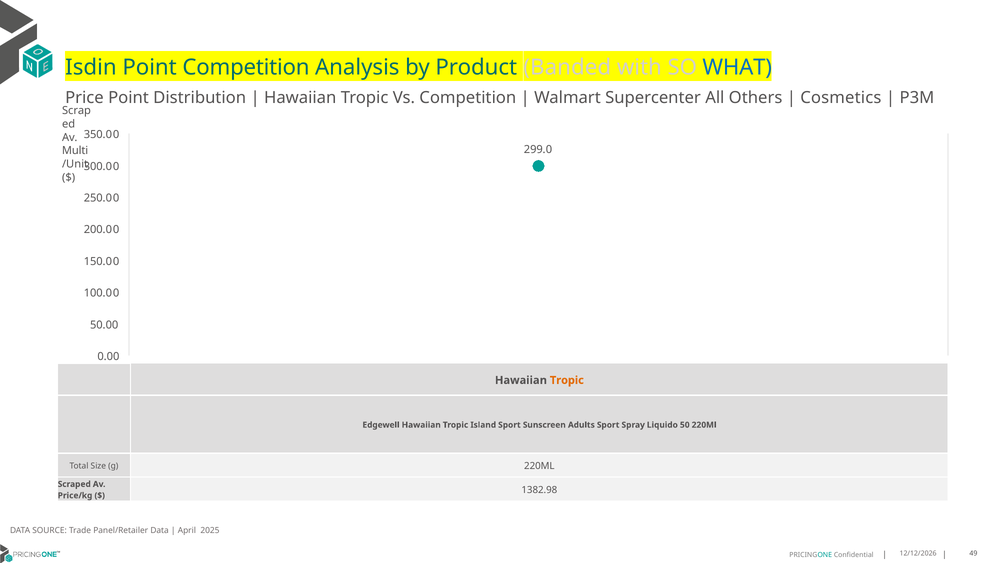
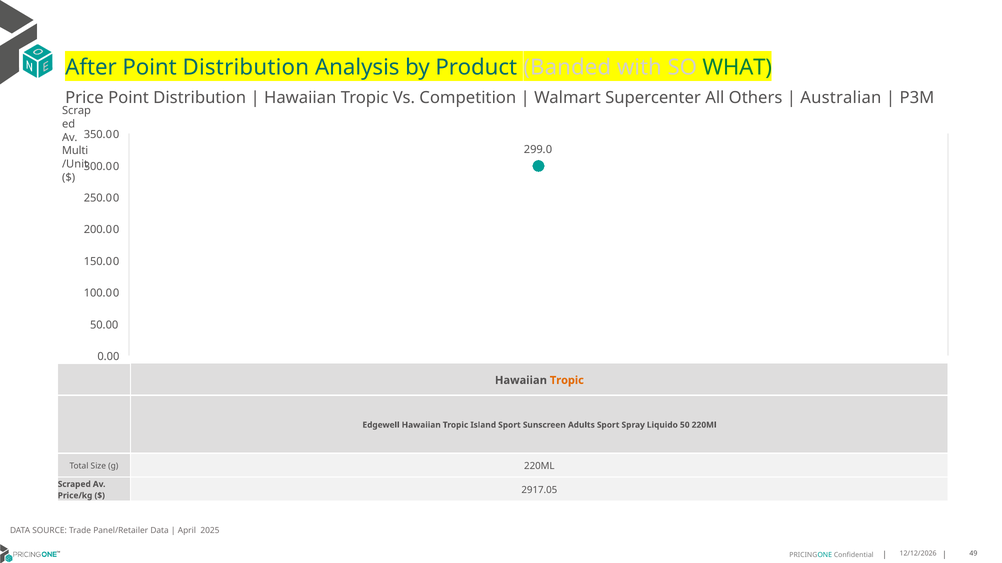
Isdin: Isdin -> After
Competition at (246, 67): Competition -> Distribution
WHAT colour: blue -> green
Cosmetics: Cosmetics -> Australian
1382.98: 1382.98 -> 2917.05
